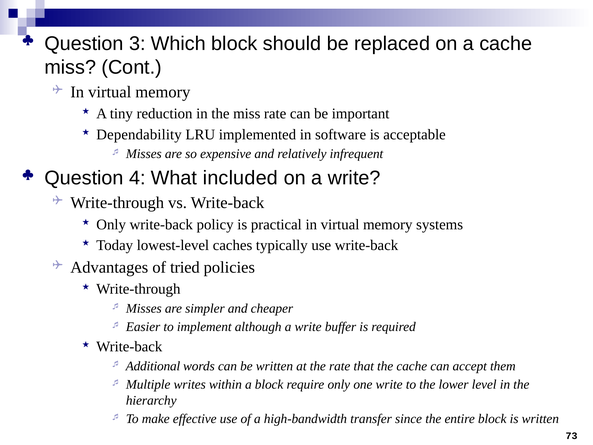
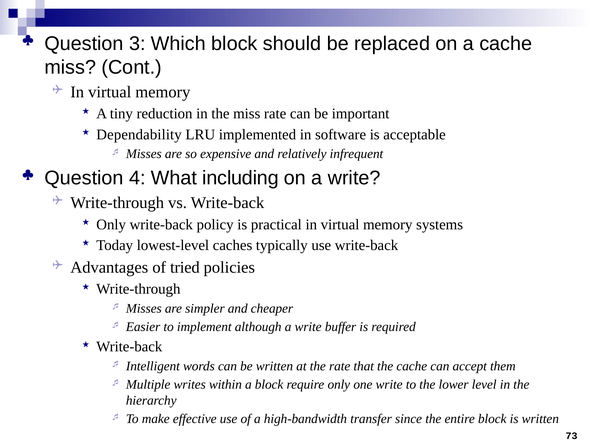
included: included -> including
Additional: Additional -> Intelligent
